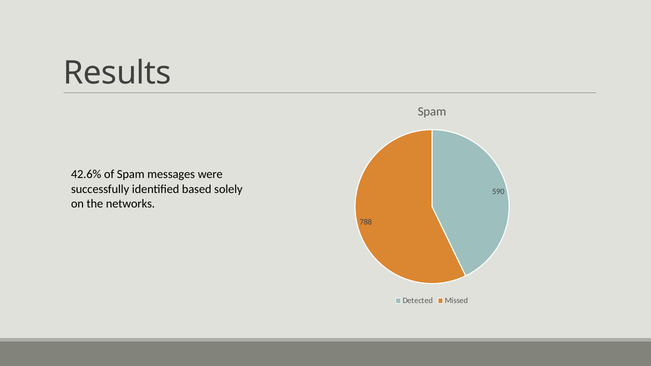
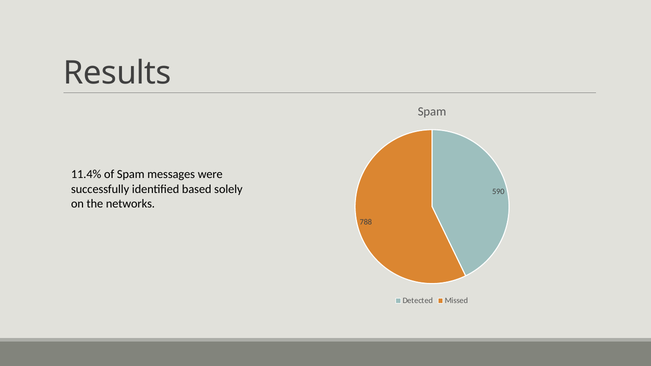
42.6%: 42.6% -> 11.4%
